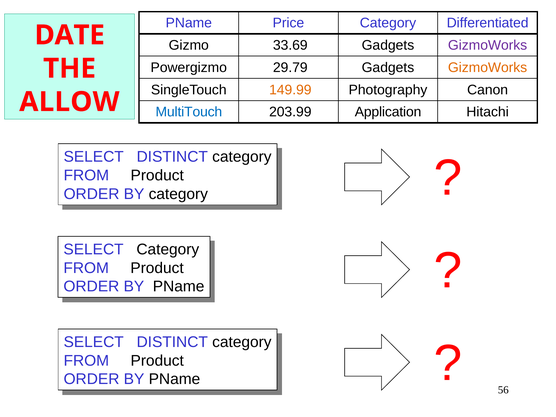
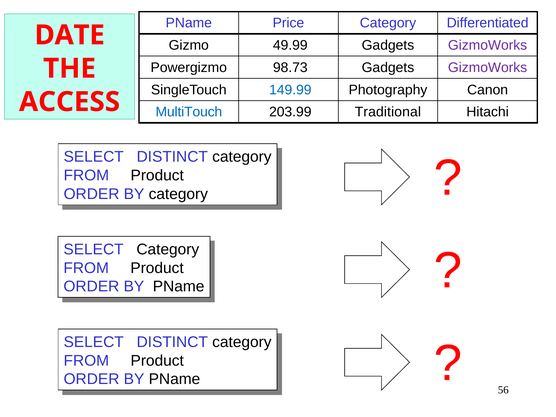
33.69: 33.69 -> 49.99
29.79: 29.79 -> 98.73
GizmoWorks at (488, 67) colour: orange -> purple
149.99 colour: orange -> blue
ALLOW: ALLOW -> ACCESS
Application: Application -> Traditional
